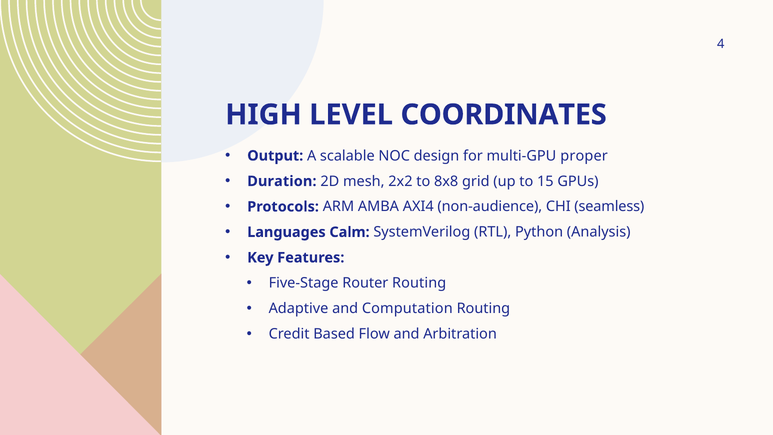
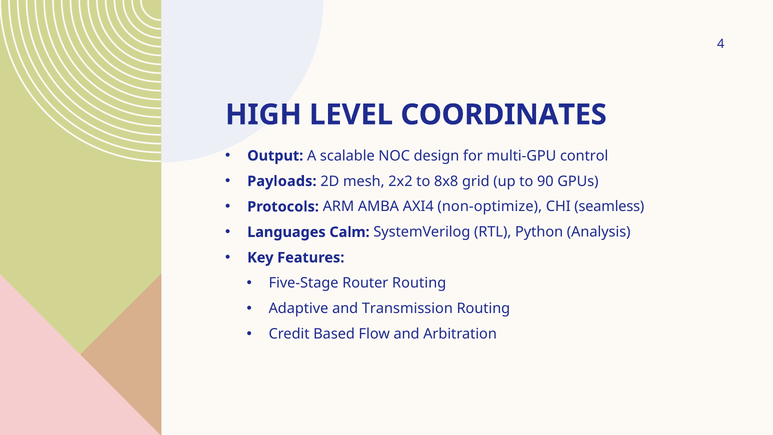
proper: proper -> control
Duration: Duration -> Payloads
15: 15 -> 90
non-audience: non-audience -> non-optimize
Computation: Computation -> Transmission
